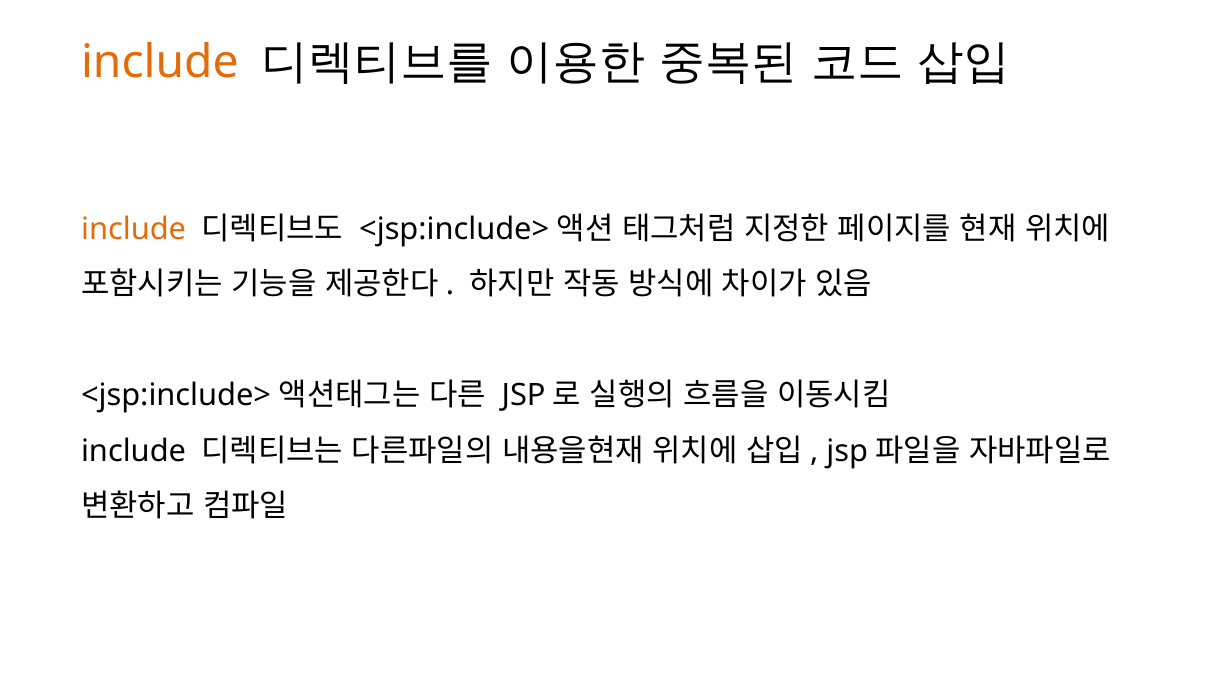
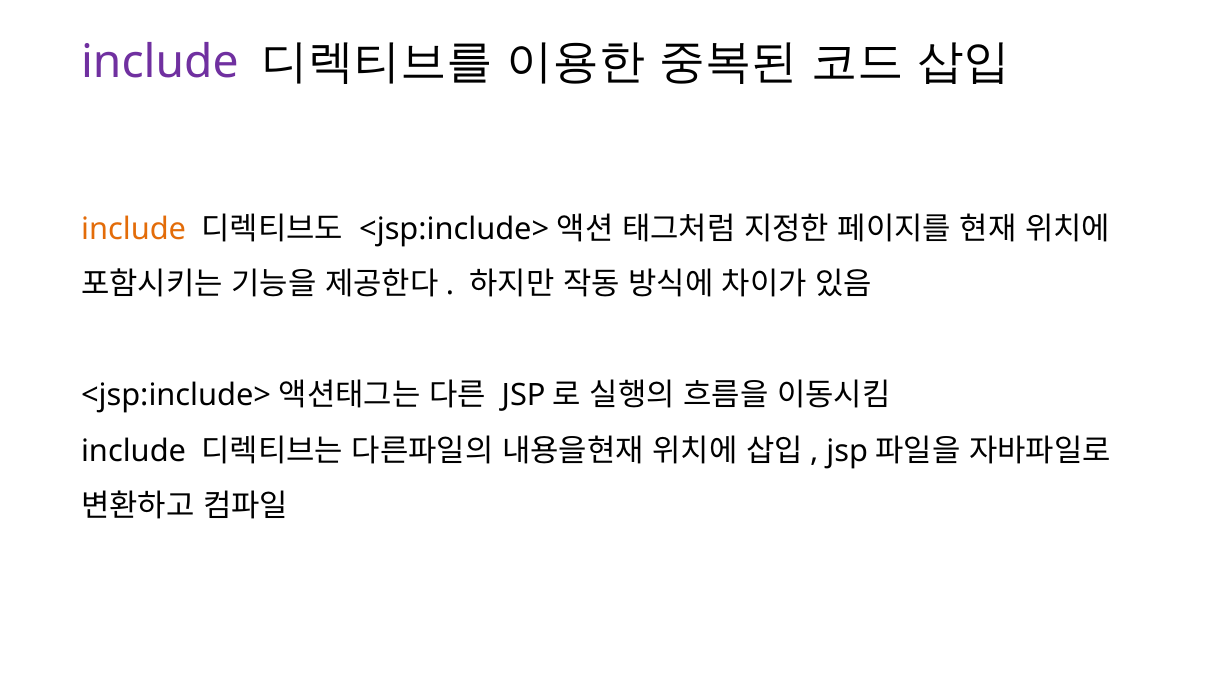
include at (160, 62) colour: orange -> purple
